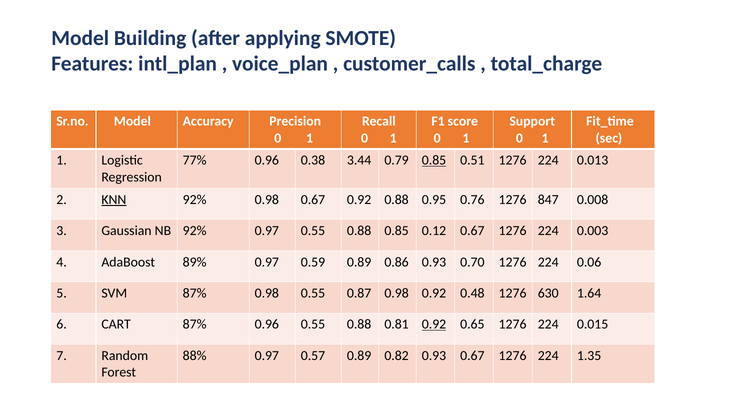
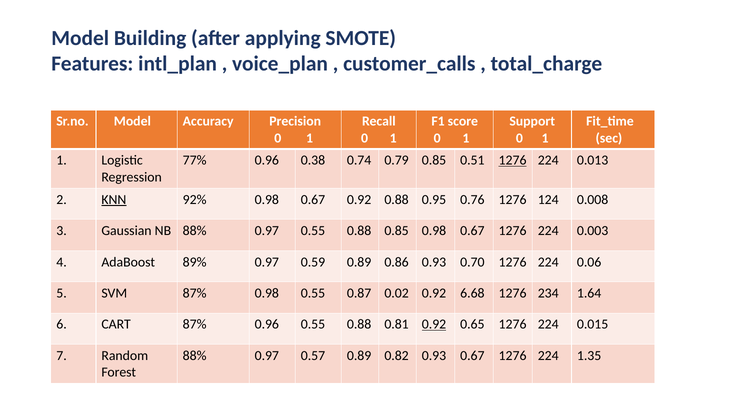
3.44: 3.44 -> 0.74
0.85 at (434, 161) underline: present -> none
1276 at (513, 161) underline: none -> present
847: 847 -> 124
NB 92%: 92% -> 88%
0.85 0.12: 0.12 -> 0.98
0.87 0.98: 0.98 -> 0.02
0.48: 0.48 -> 6.68
630: 630 -> 234
